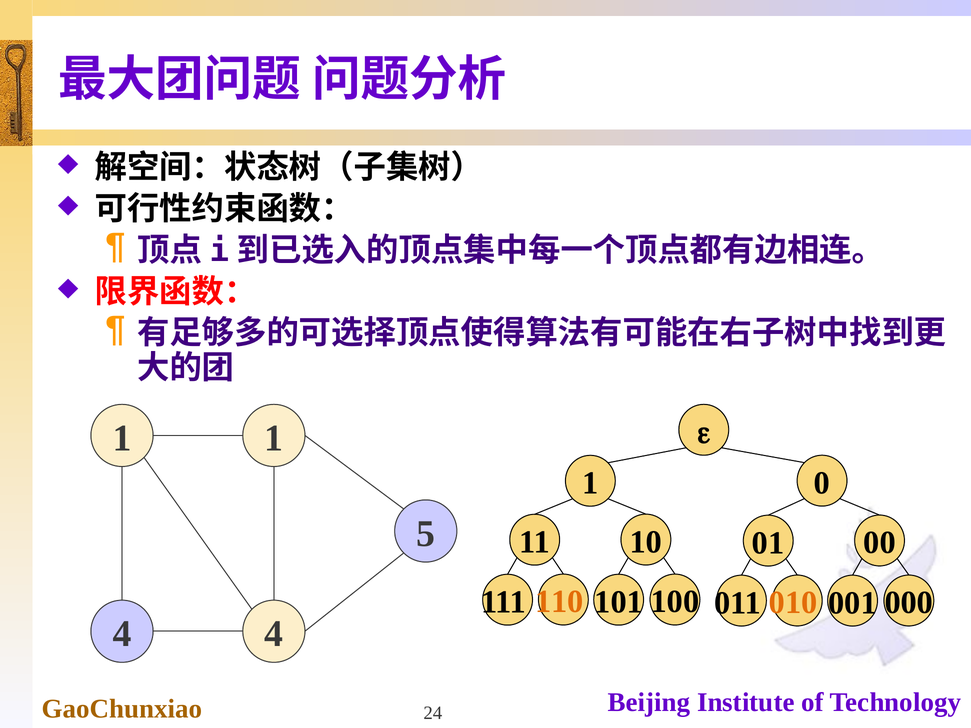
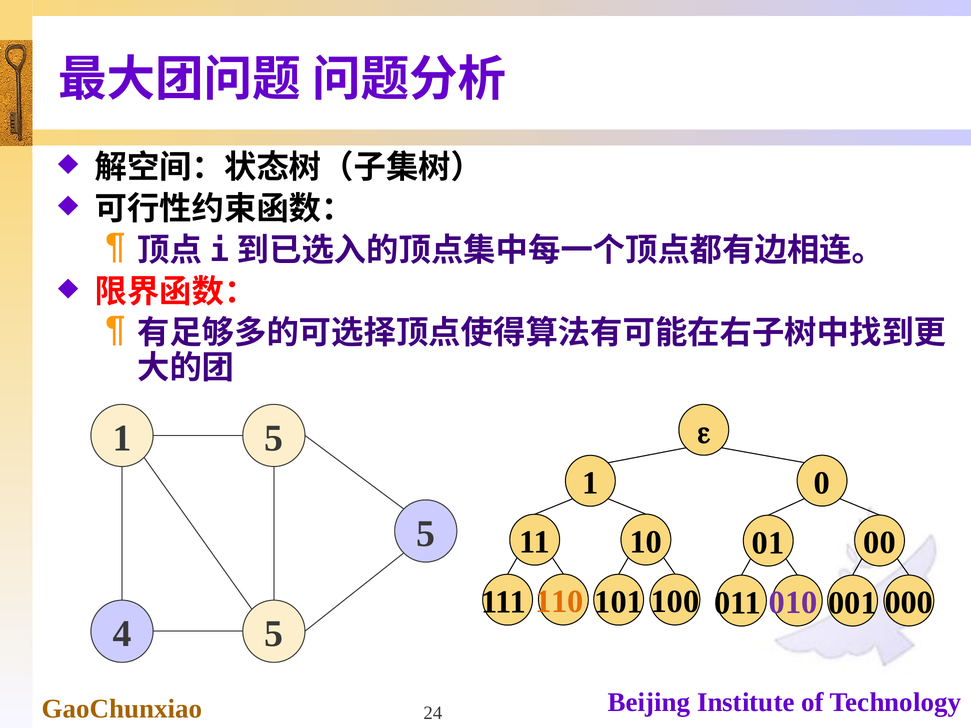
1 1: 1 -> 5
010 colour: orange -> purple
4 4: 4 -> 5
